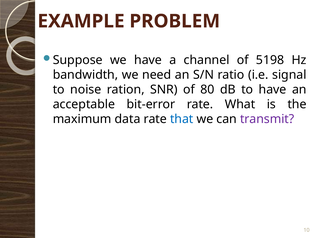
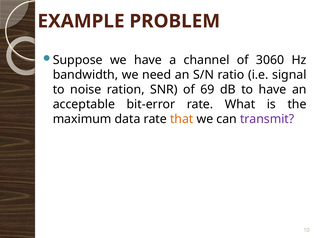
5198: 5198 -> 3060
80: 80 -> 69
that colour: blue -> orange
